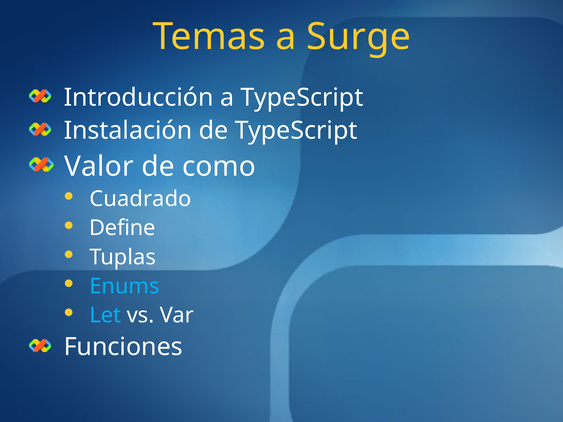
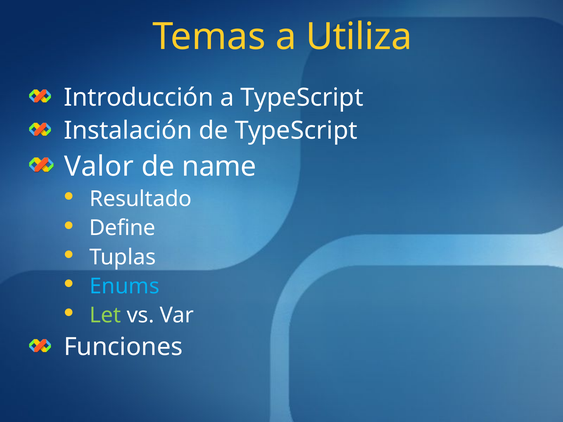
Surge: Surge -> Utiliza
como: como -> name
Cuadrado: Cuadrado -> Resultado
Let colour: light blue -> light green
